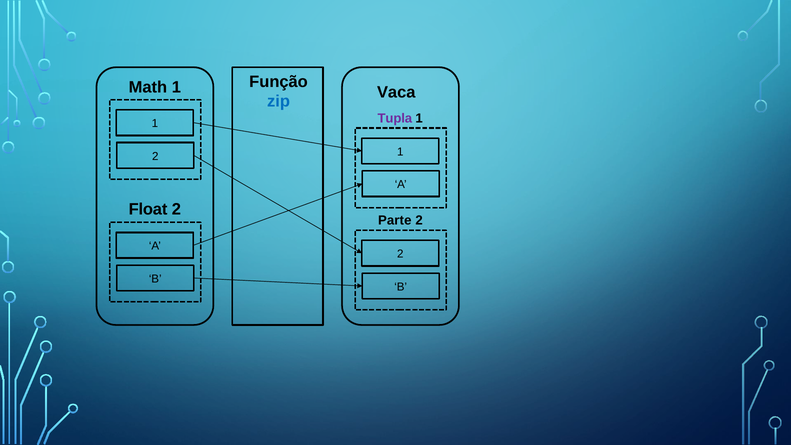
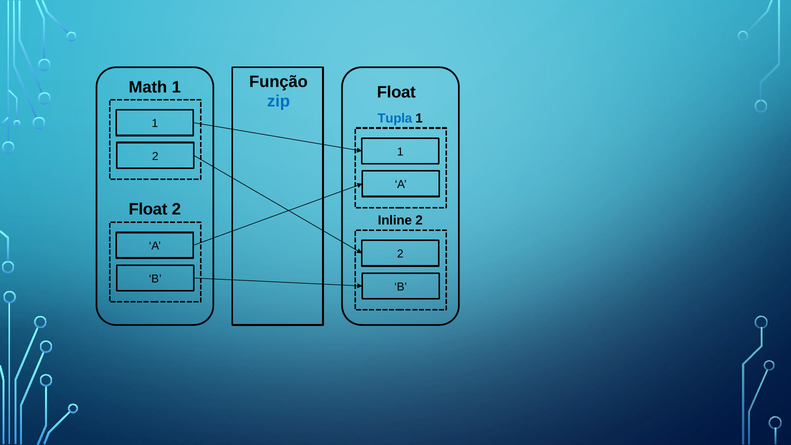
Vaca at (396, 93): Vaca -> Float
Tupla colour: purple -> blue
Parte: Parte -> Inline
